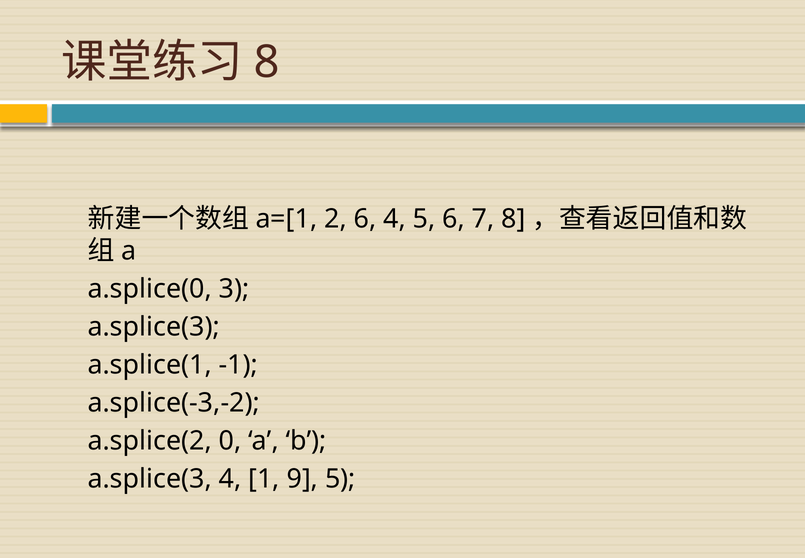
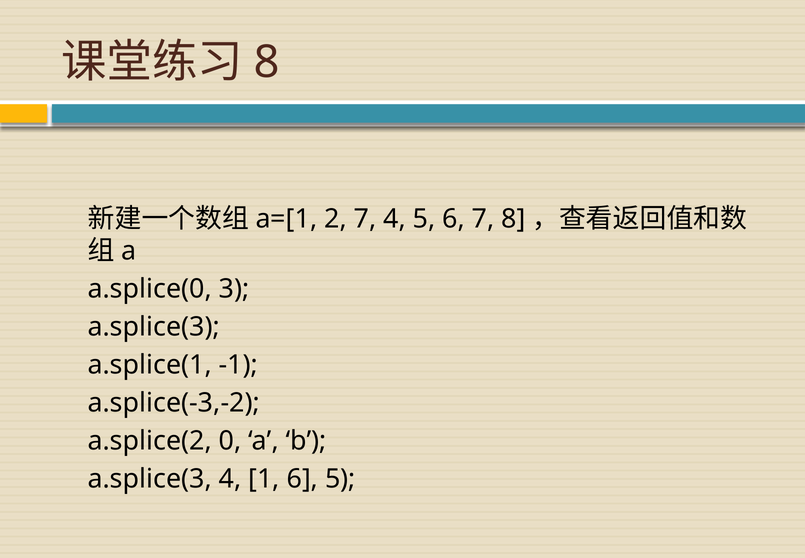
2 6: 6 -> 7
1 9: 9 -> 6
